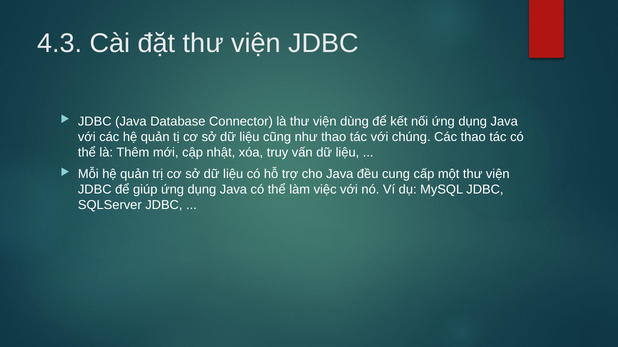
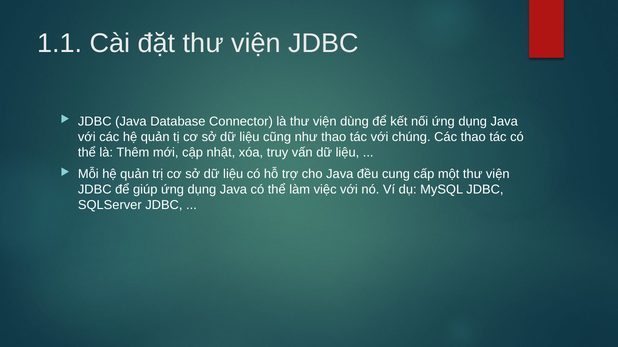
4.3: 4.3 -> 1.1
